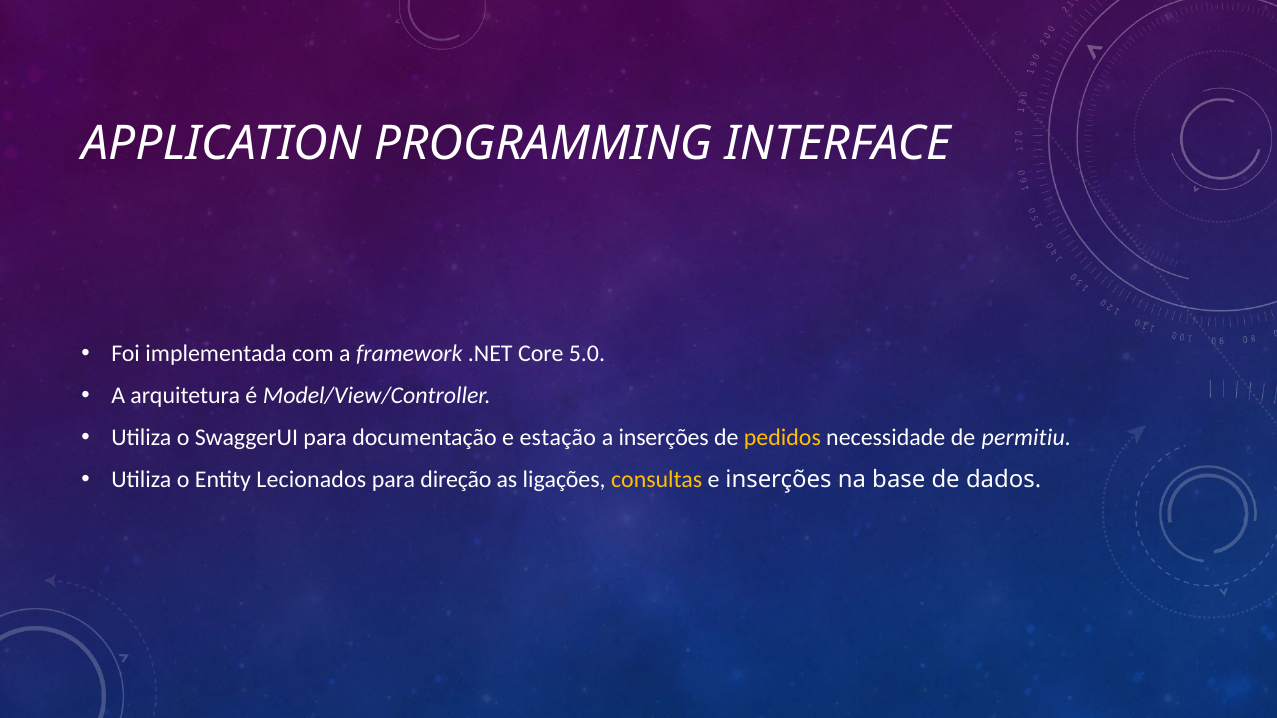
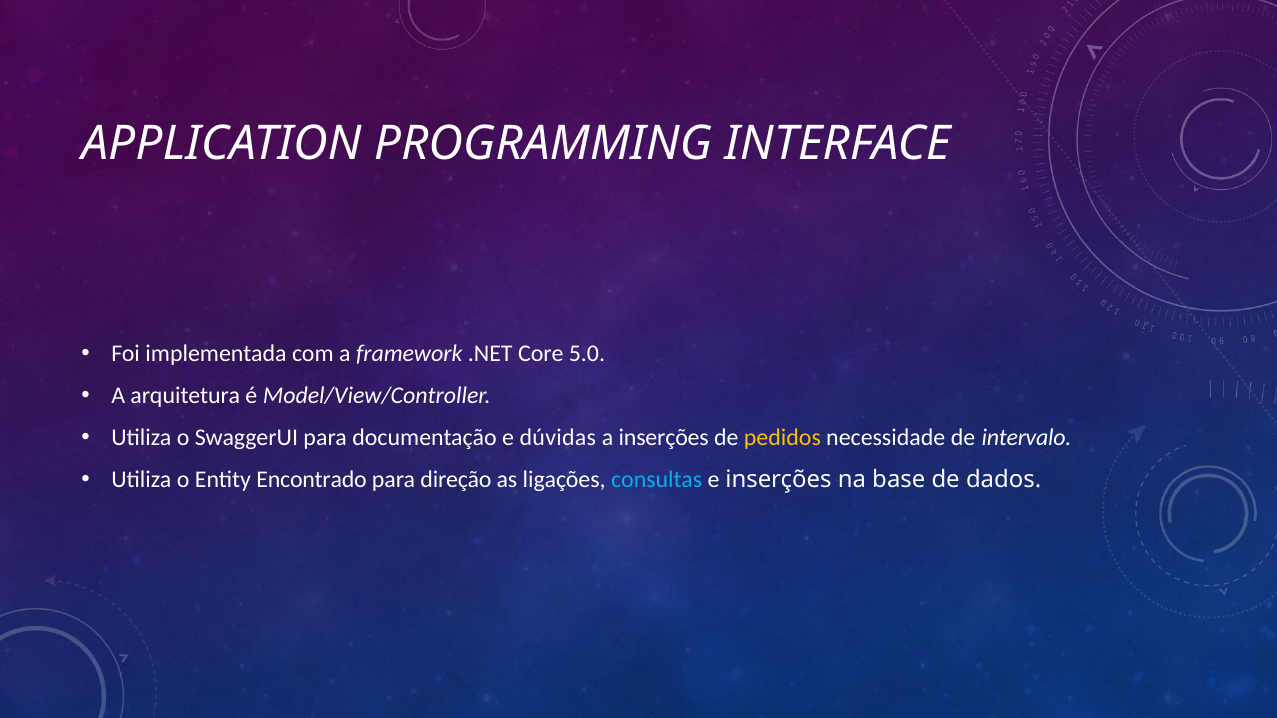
estação: estação -> dúvidas
permitiu: permitiu -> intervalo
Lecionados: Lecionados -> Encontrado
consultas colour: yellow -> light blue
